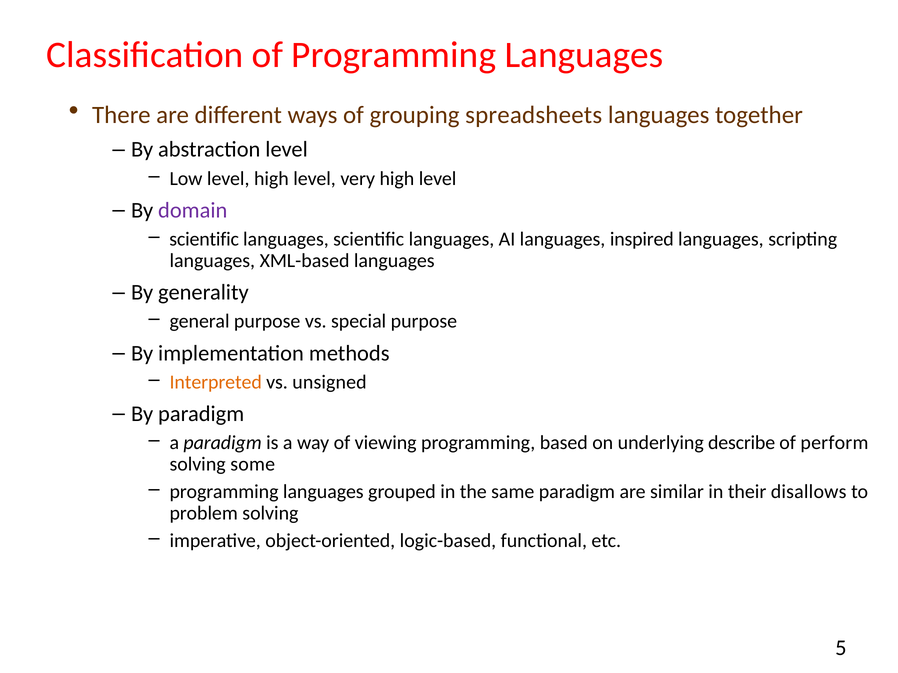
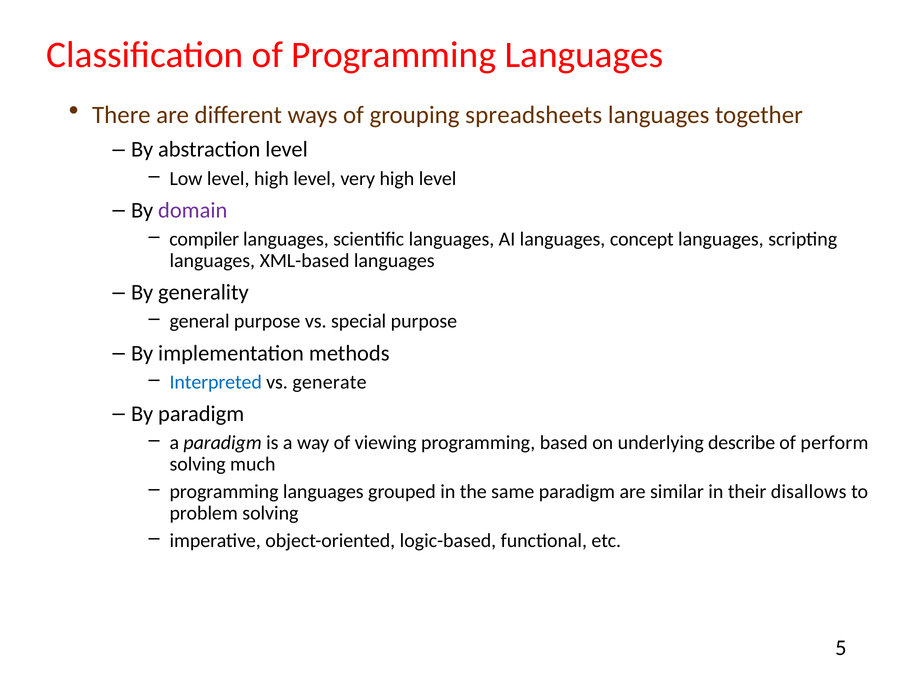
scientific at (204, 239): scientific -> compiler
inspired: inspired -> concept
Interpreted colour: orange -> blue
unsigned: unsigned -> generate
some: some -> much
